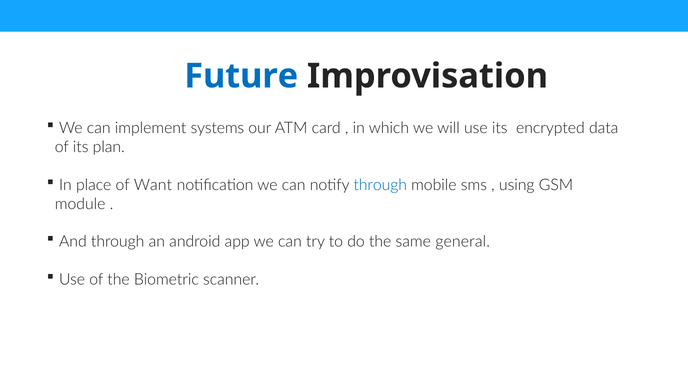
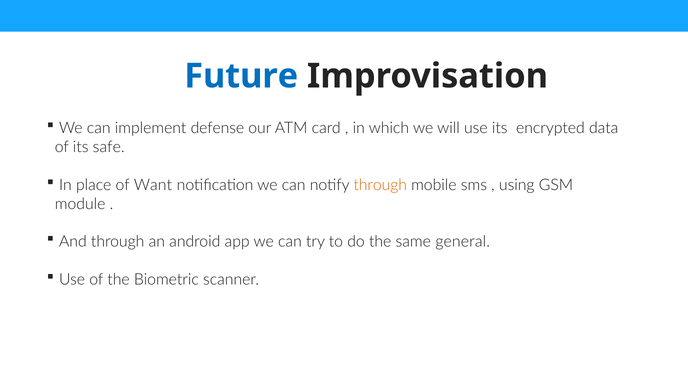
systems: systems -> defense
plan: plan -> safe
through at (380, 185) colour: blue -> orange
